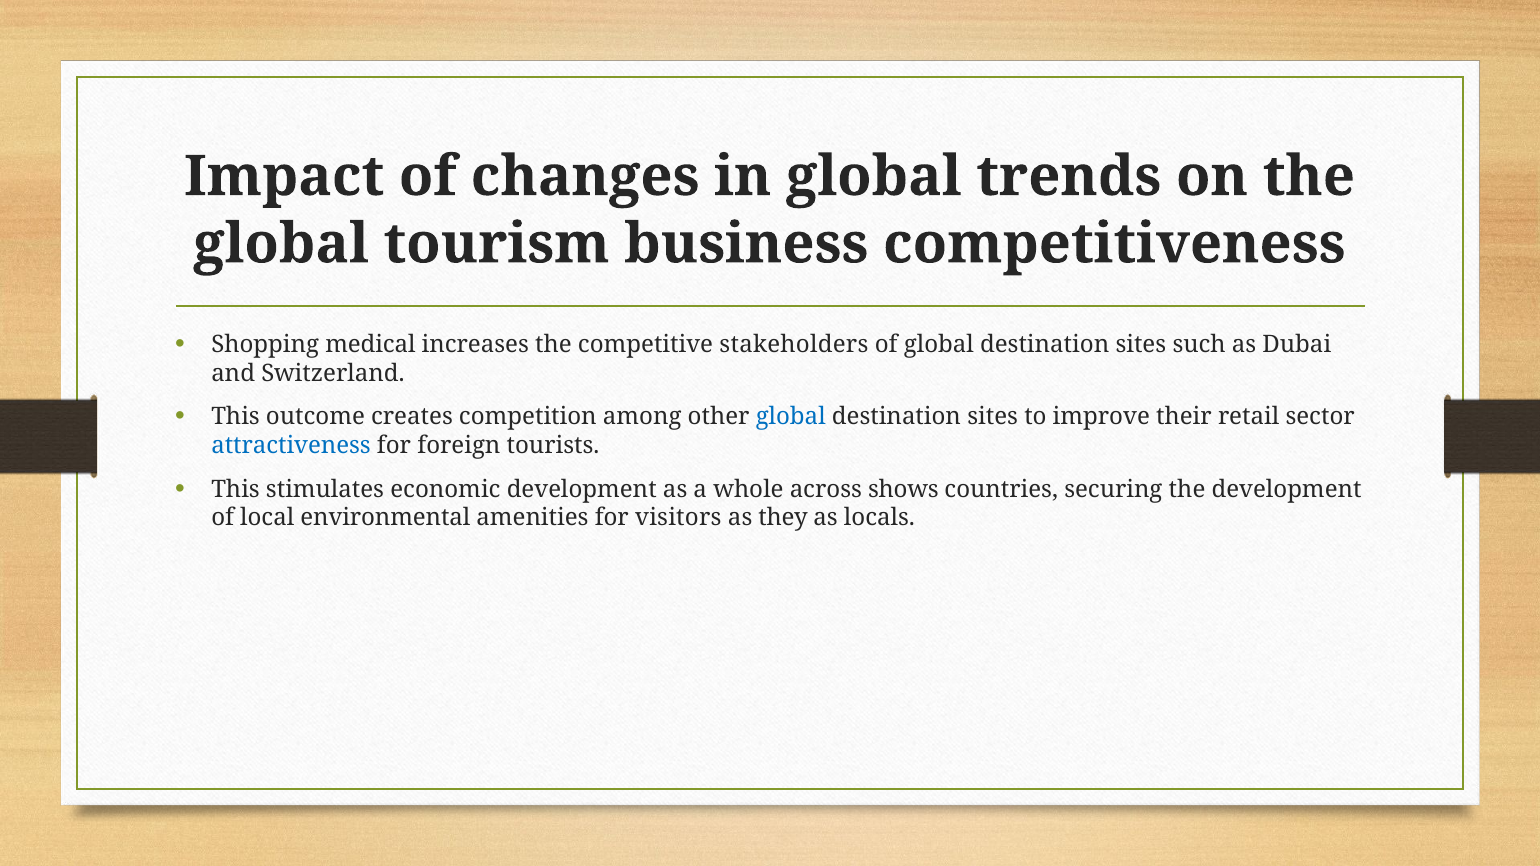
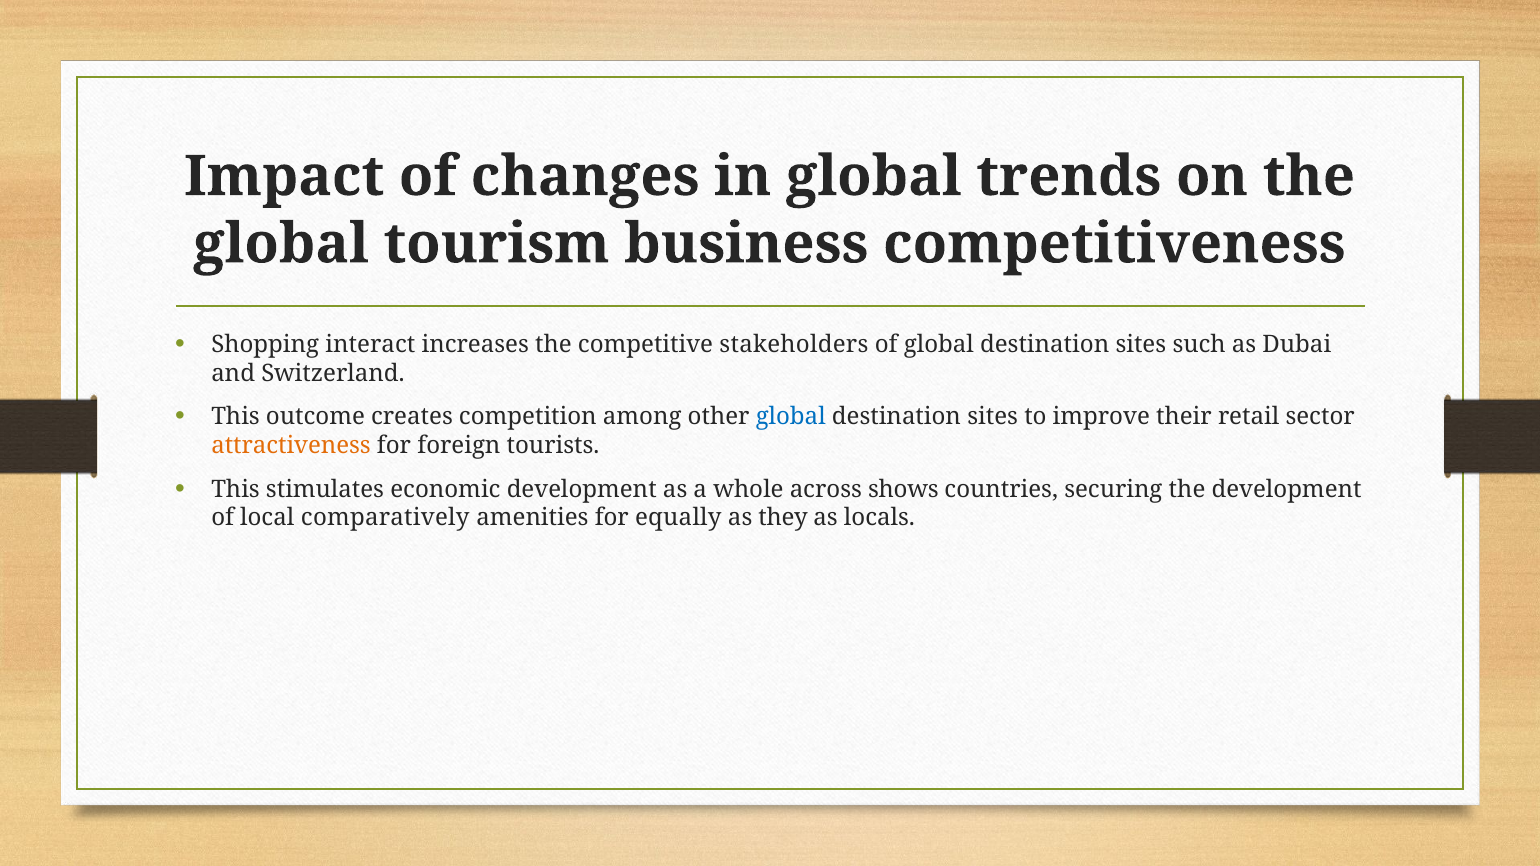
medical: medical -> interact
attractiveness colour: blue -> orange
environmental: environmental -> comparatively
visitors: visitors -> equally
